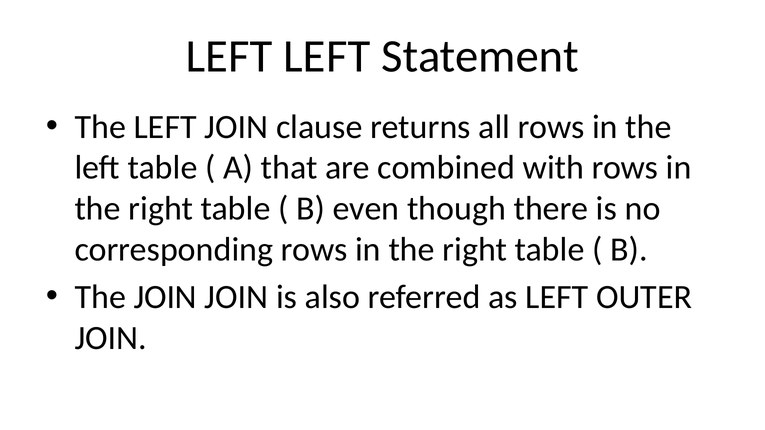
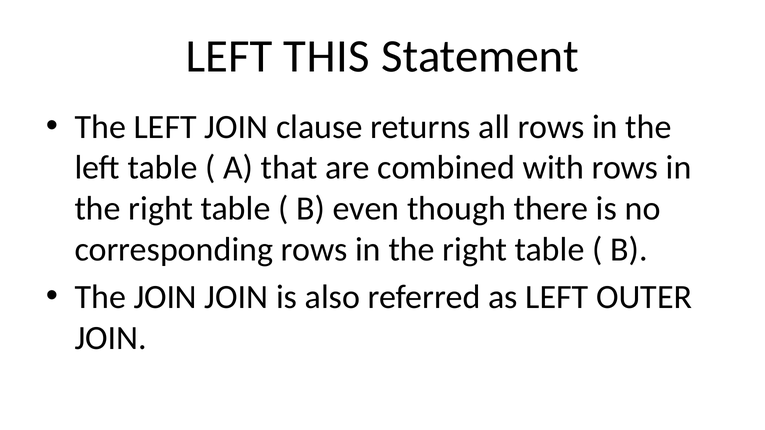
LEFT LEFT: LEFT -> THIS
